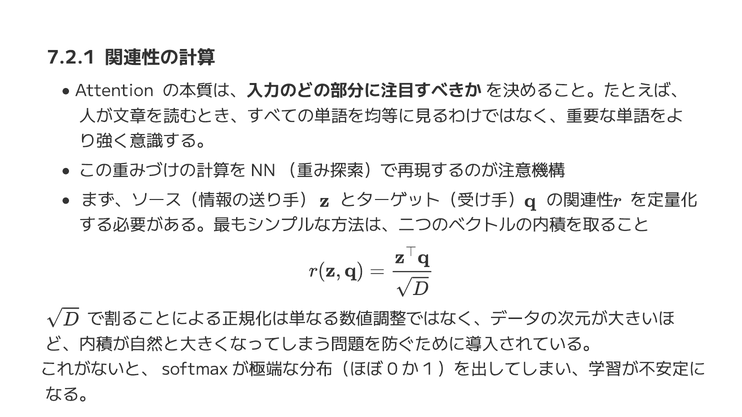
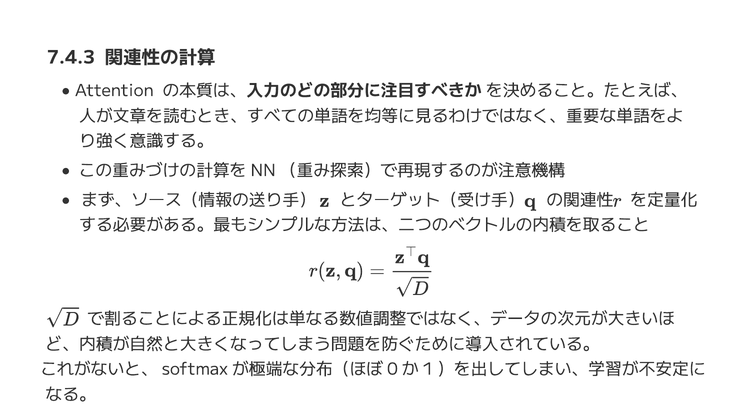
7.2.1: 7.2.1 -> 7.4.3
